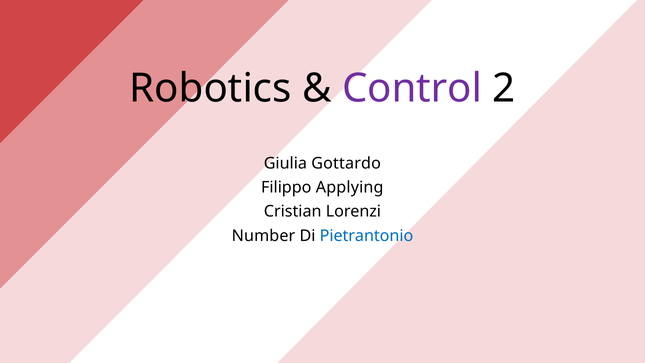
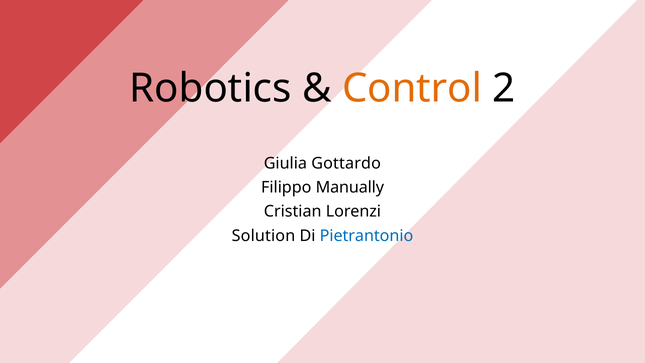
Control colour: purple -> orange
Applying: Applying -> Manually
Number: Number -> Solution
